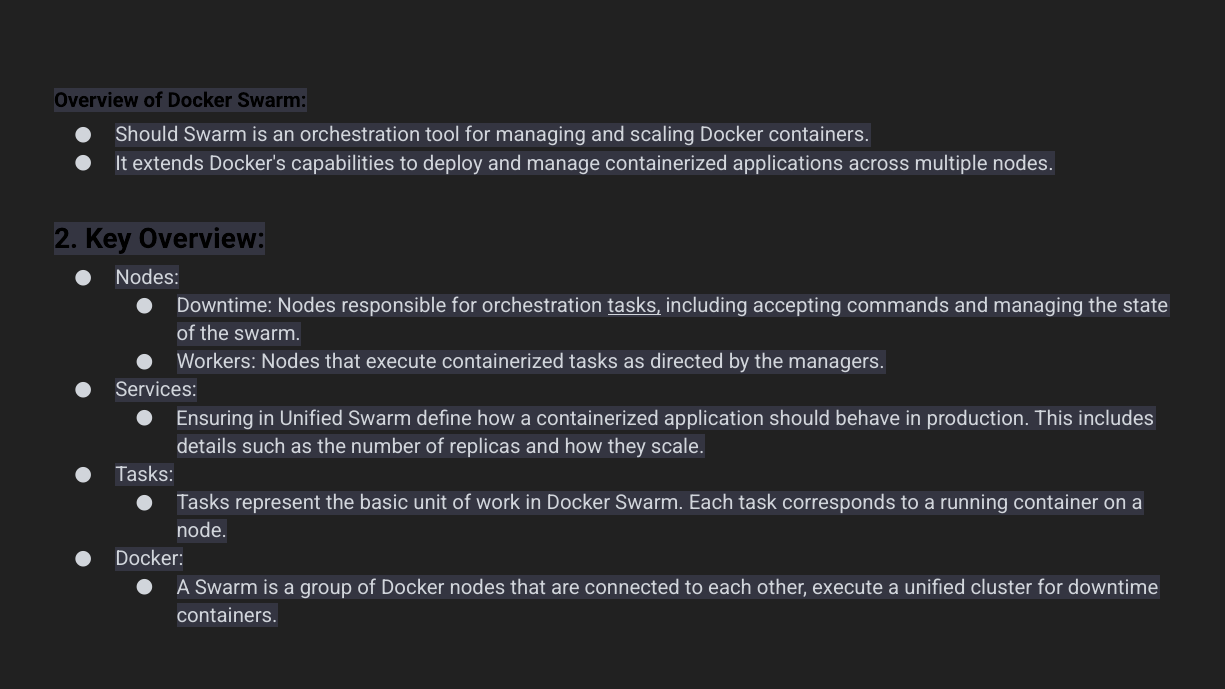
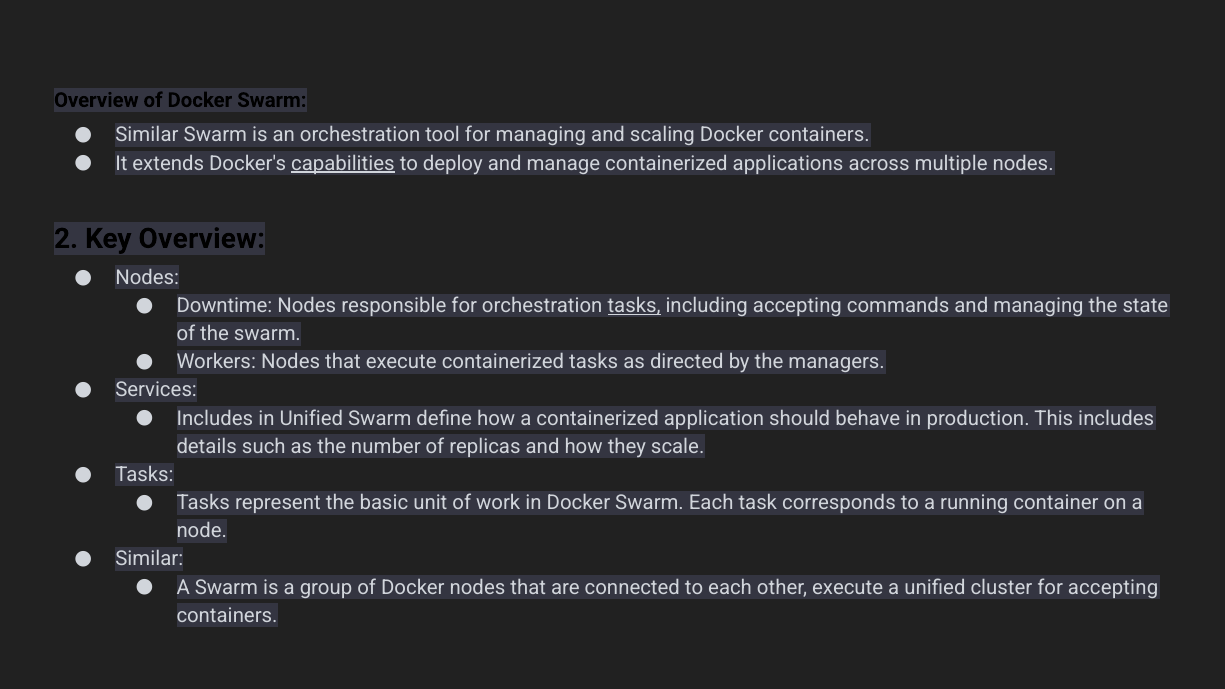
Should at (147, 135): Should -> Similar
capabilities underline: none -> present
Ensuring at (215, 418): Ensuring -> Includes
Docker at (149, 559): Docker -> Similar
for downtime: downtime -> accepting
